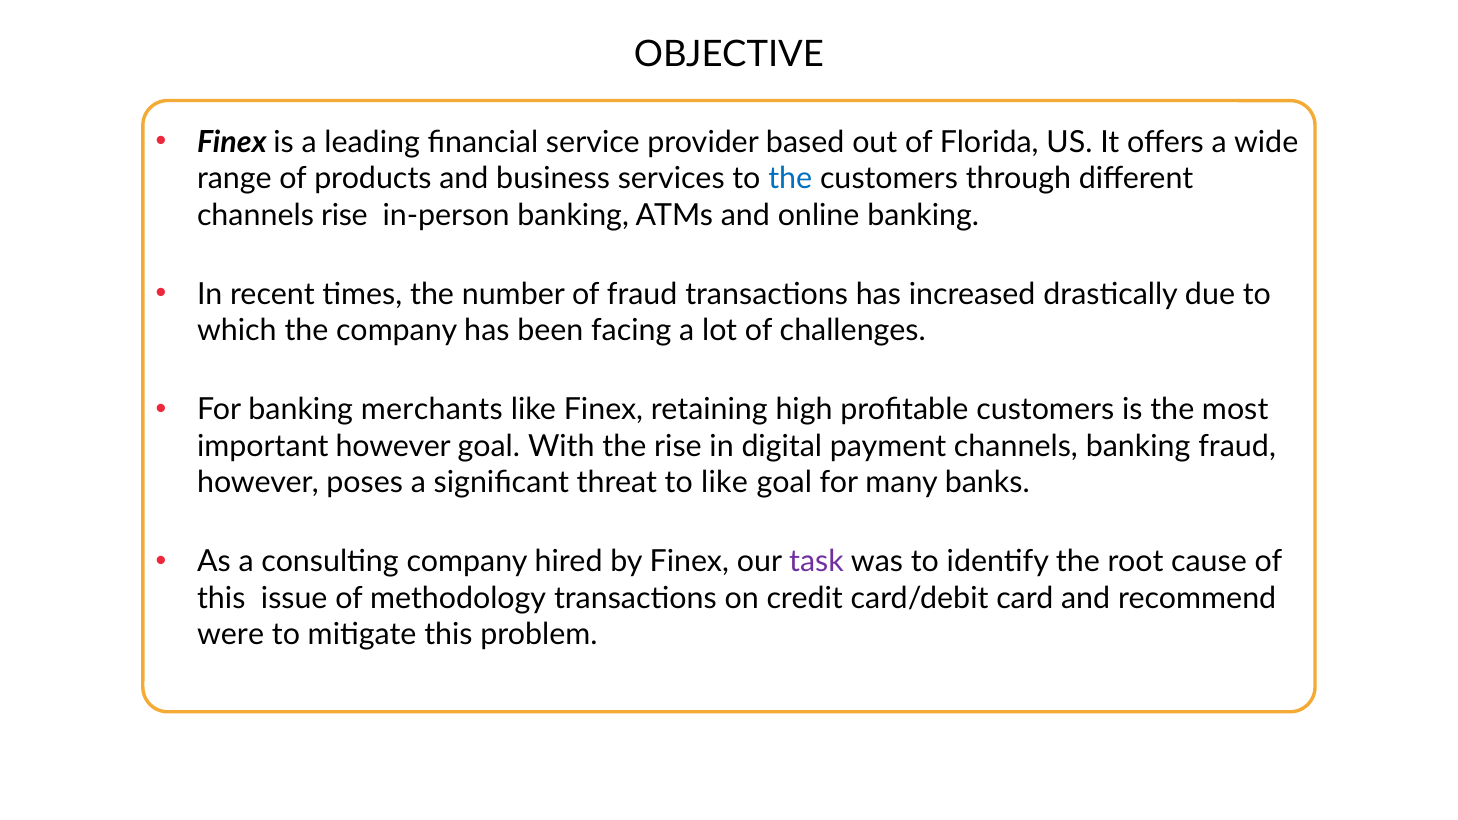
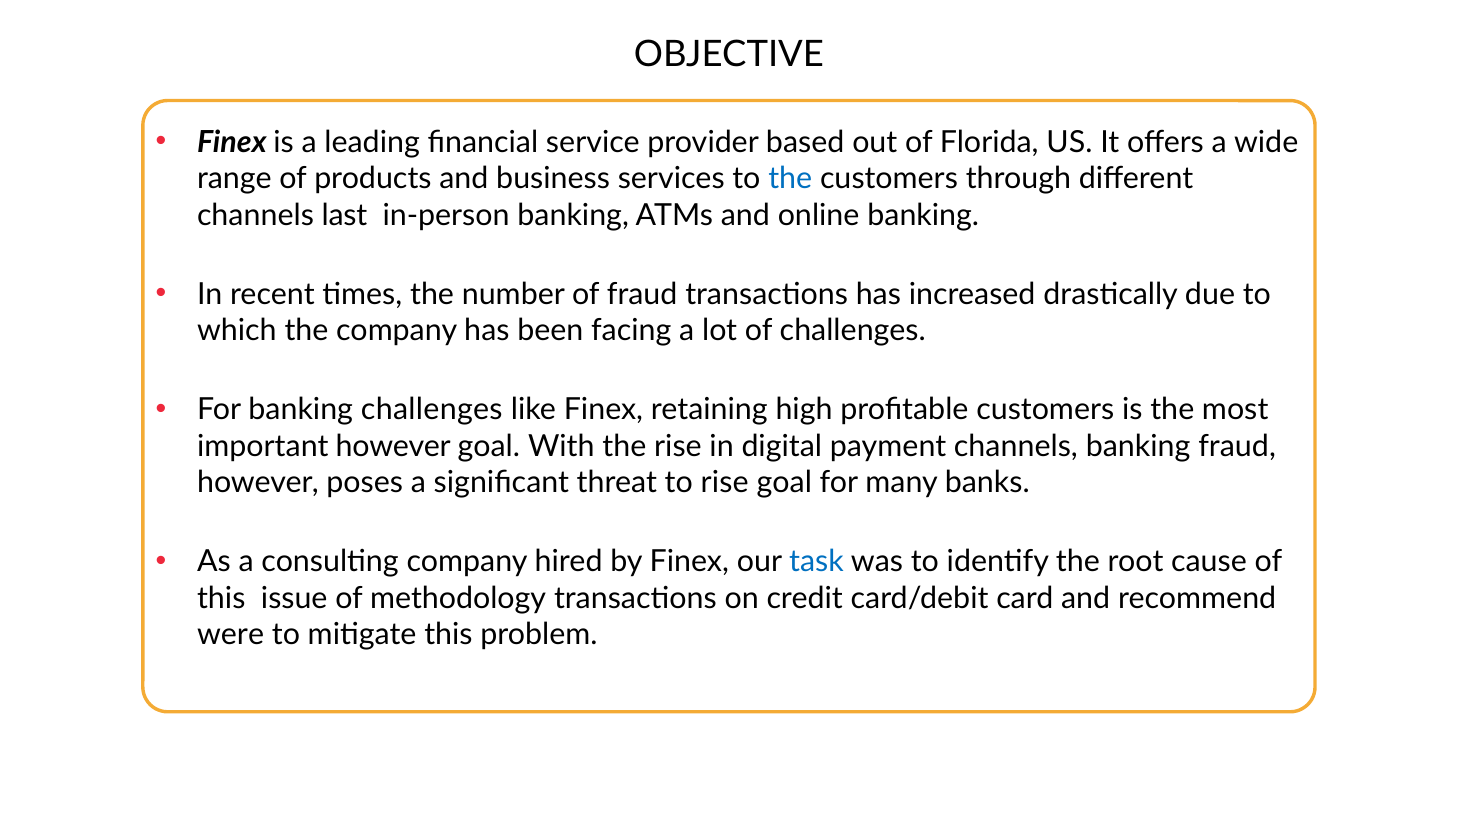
channels rise: rise -> last
banking merchants: merchants -> challenges
to like: like -> rise
task colour: purple -> blue
